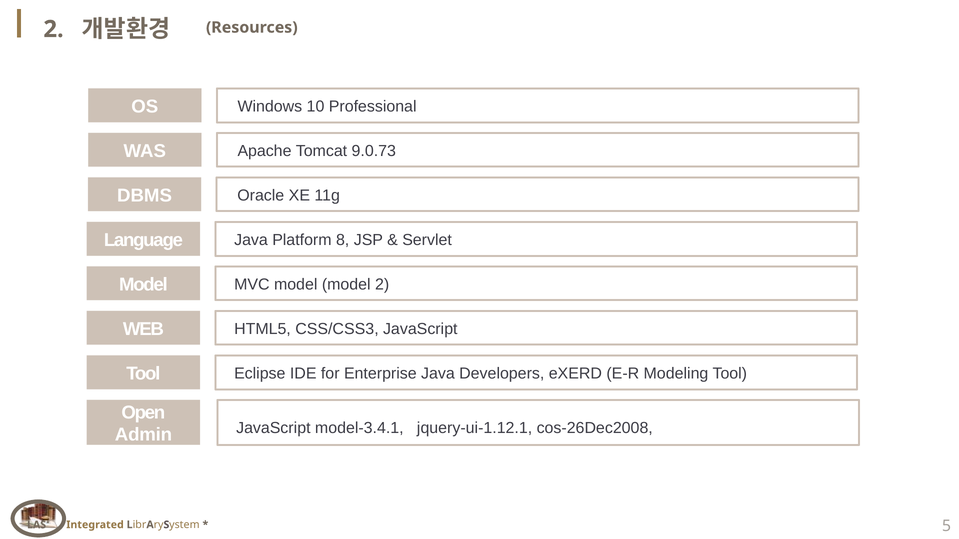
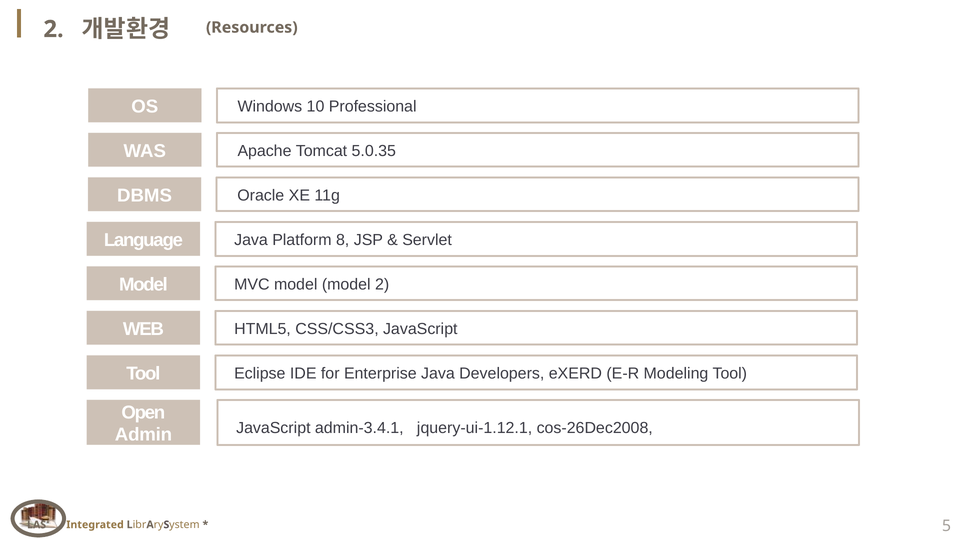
9.0.73: 9.0.73 -> 5.0.35
model-3.4.1: model-3.4.1 -> admin-3.4.1
